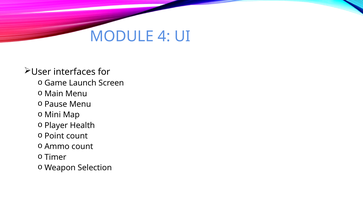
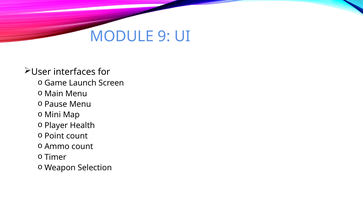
4: 4 -> 9
